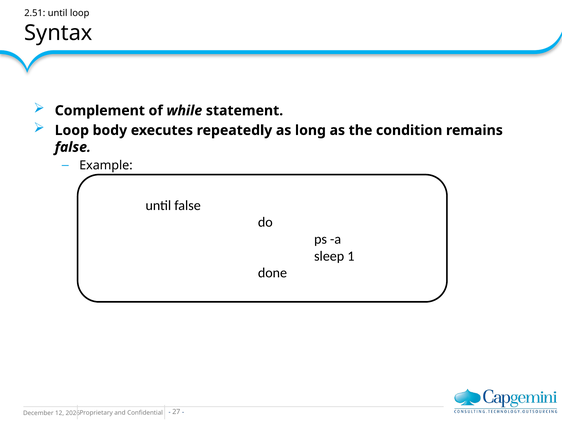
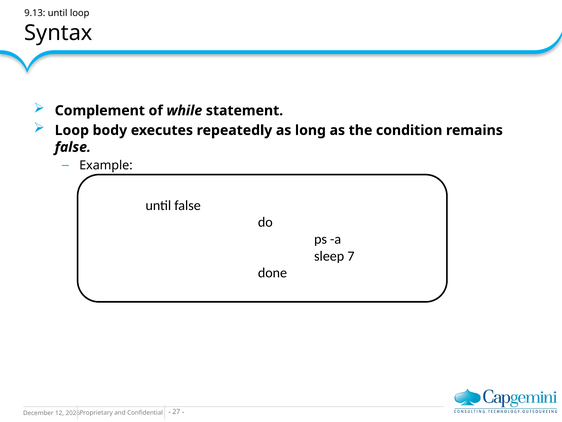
2.51: 2.51 -> 9.13
1: 1 -> 7
